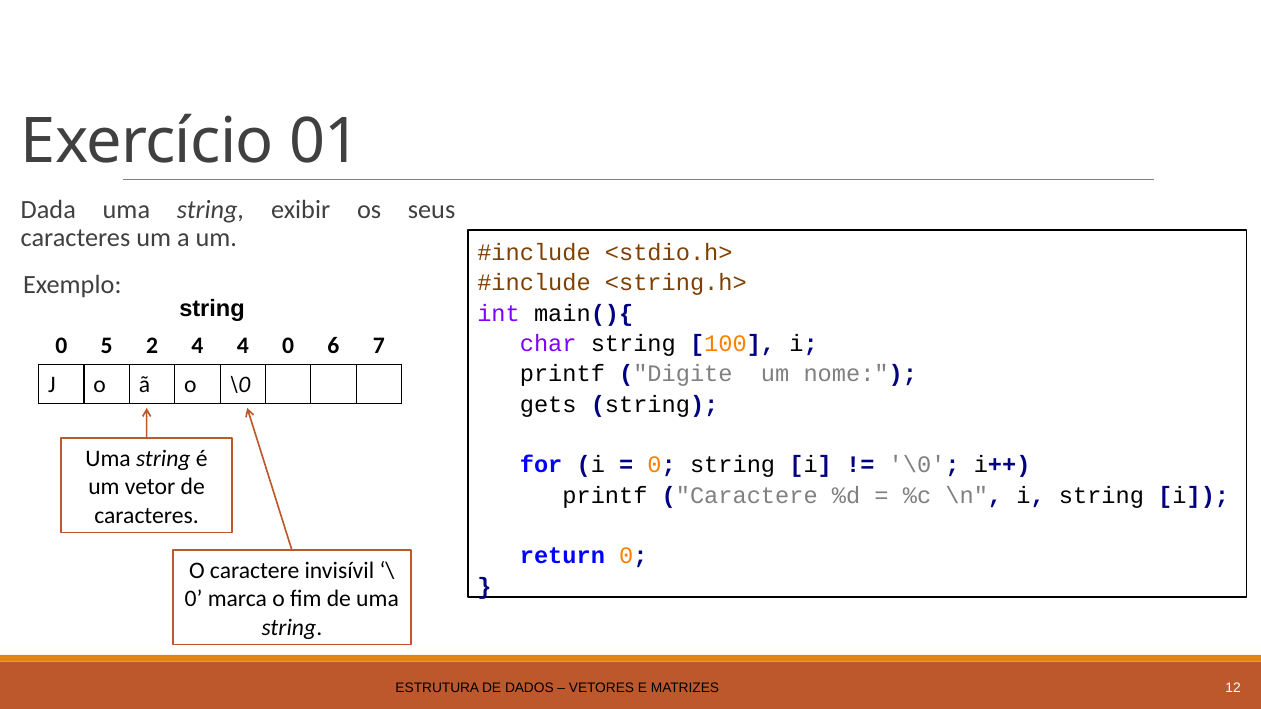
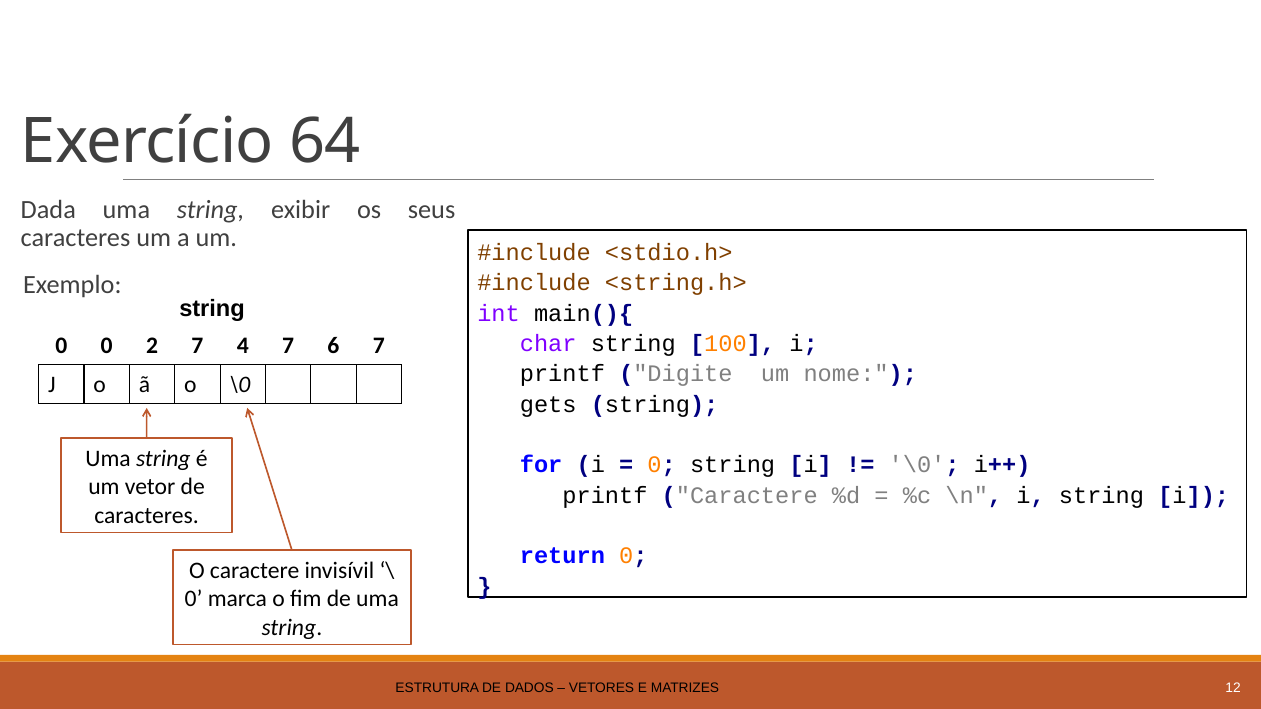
01: 01 -> 64
0 5: 5 -> 0
2 4: 4 -> 7
4 0: 0 -> 7
